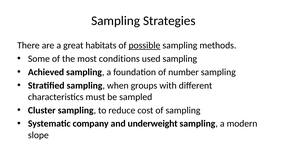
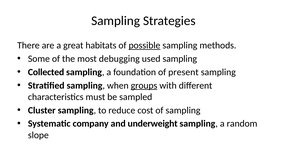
conditions: conditions -> debugging
Achieved: Achieved -> Collected
number: number -> present
groups underline: none -> present
modern: modern -> random
